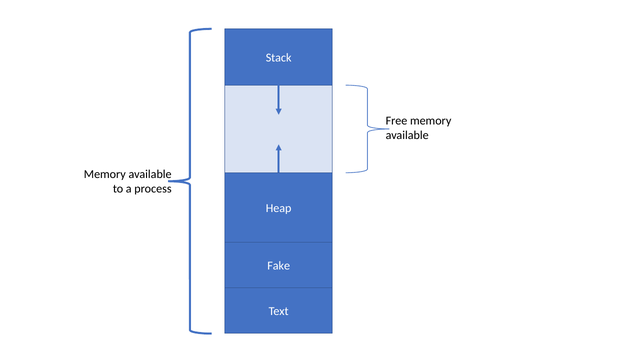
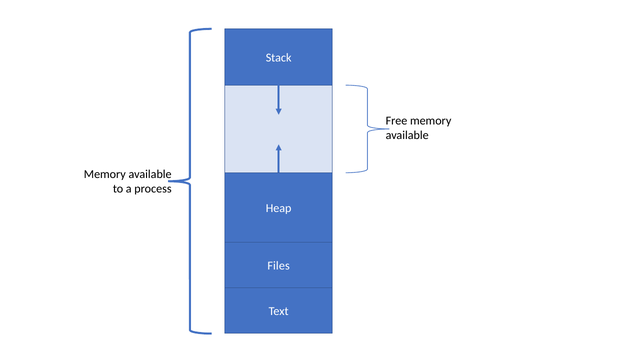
Fake: Fake -> Files
